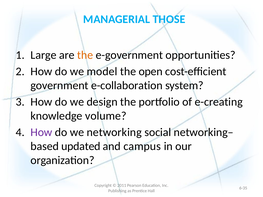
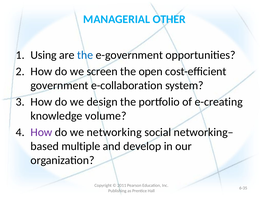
THOSE: THOSE -> OTHER
Large: Large -> Using
the at (85, 55) colour: orange -> blue
model: model -> screen
updated: updated -> multiple
campus: campus -> develop
